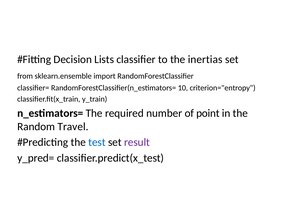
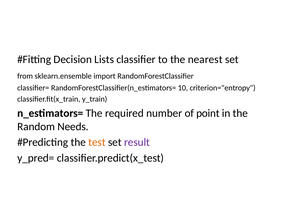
inertias: inertias -> nearest
Travel: Travel -> Needs
test colour: blue -> orange
